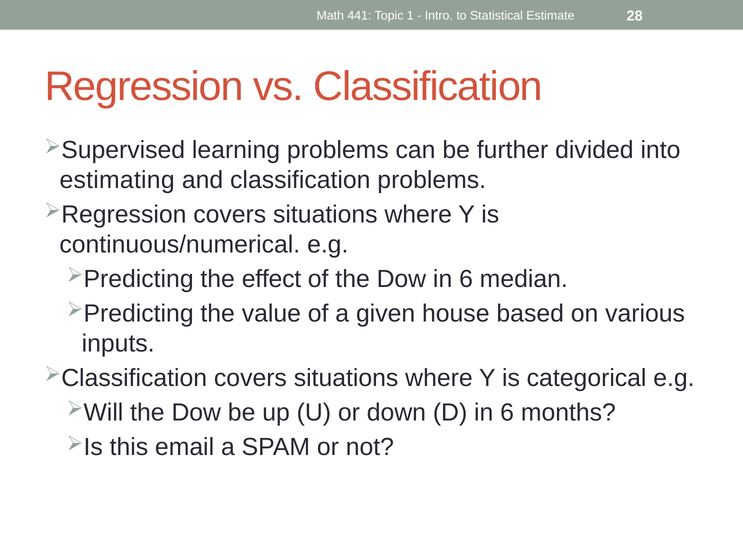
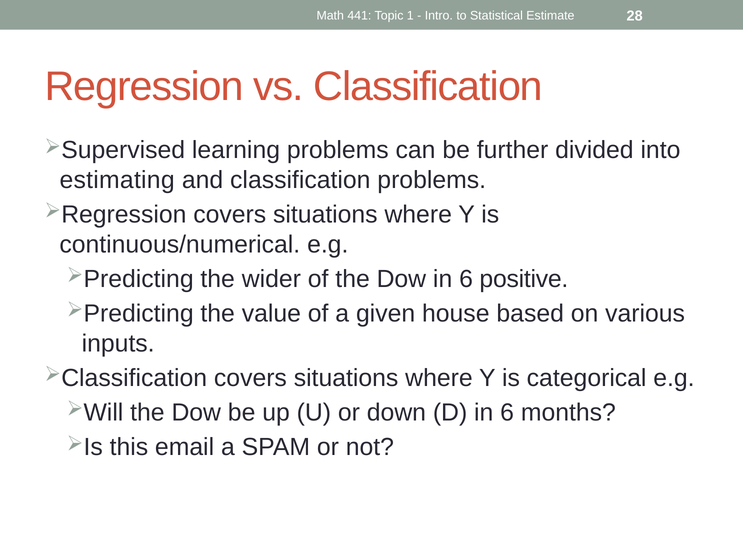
effect: effect -> wider
median: median -> positive
